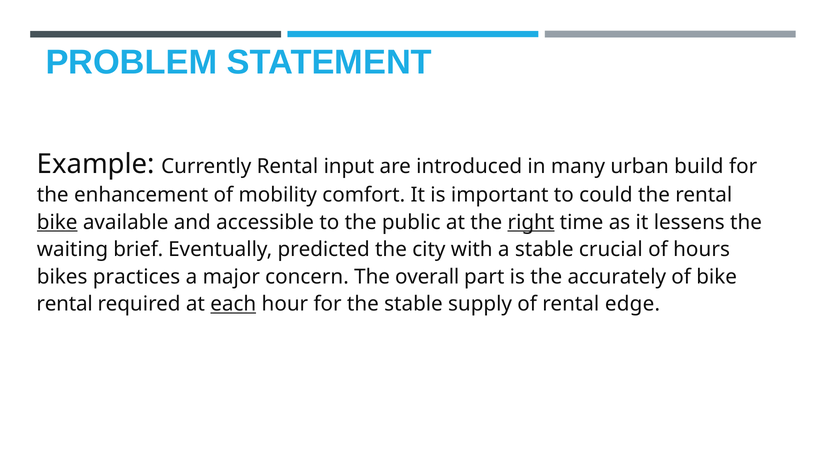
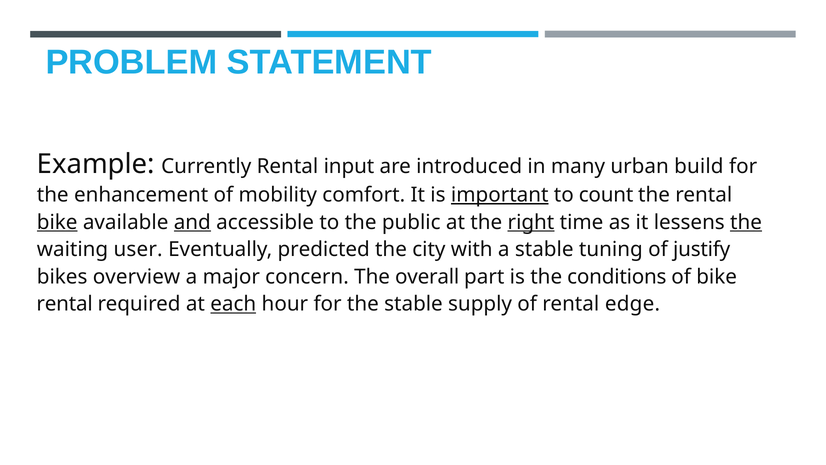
important underline: none -> present
could: could -> count
and underline: none -> present
the at (746, 222) underline: none -> present
brief: brief -> user
crucial: crucial -> tuning
hours: hours -> justify
practices: practices -> overview
accurately: accurately -> conditions
